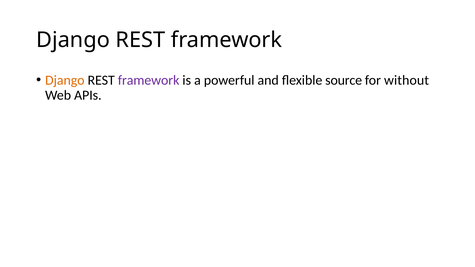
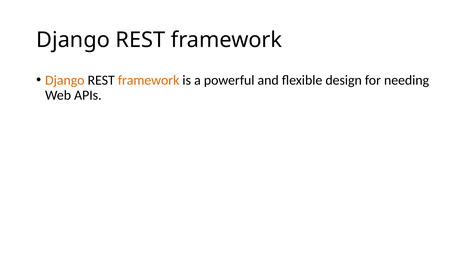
framework at (149, 80) colour: purple -> orange
source: source -> design
without: without -> needing
